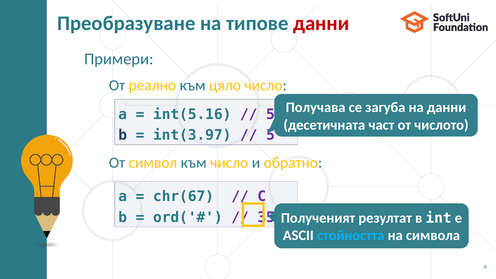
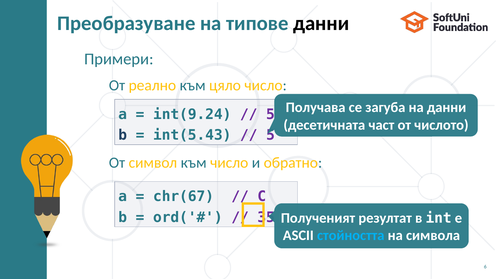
данни at (321, 23) colour: red -> black
int(5.16: int(5.16 -> int(9.24
int(3.97: int(3.97 -> int(5.43
